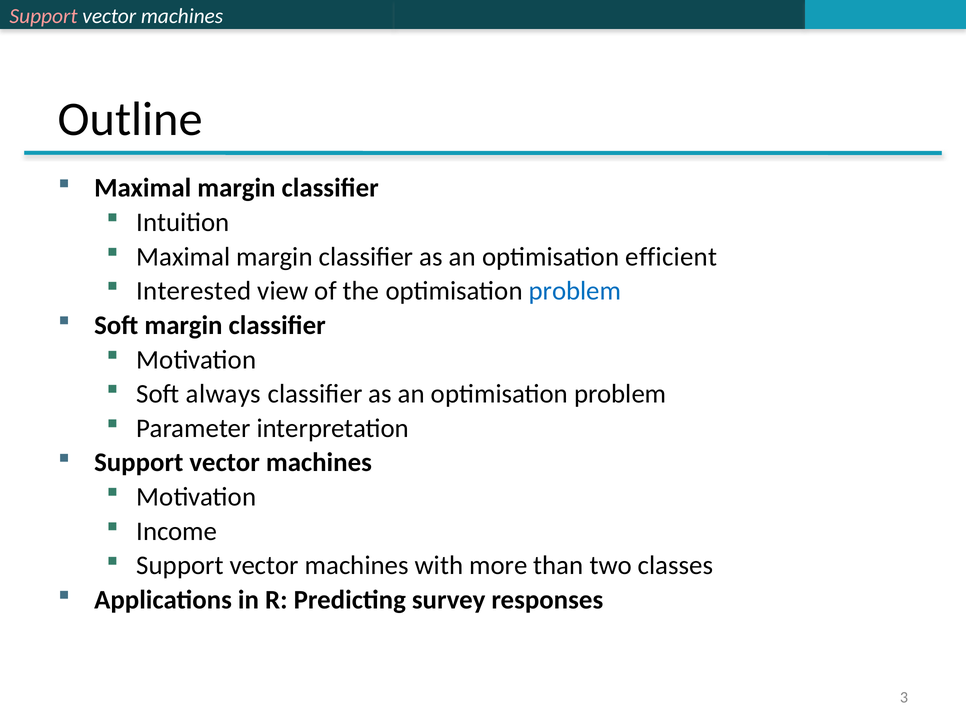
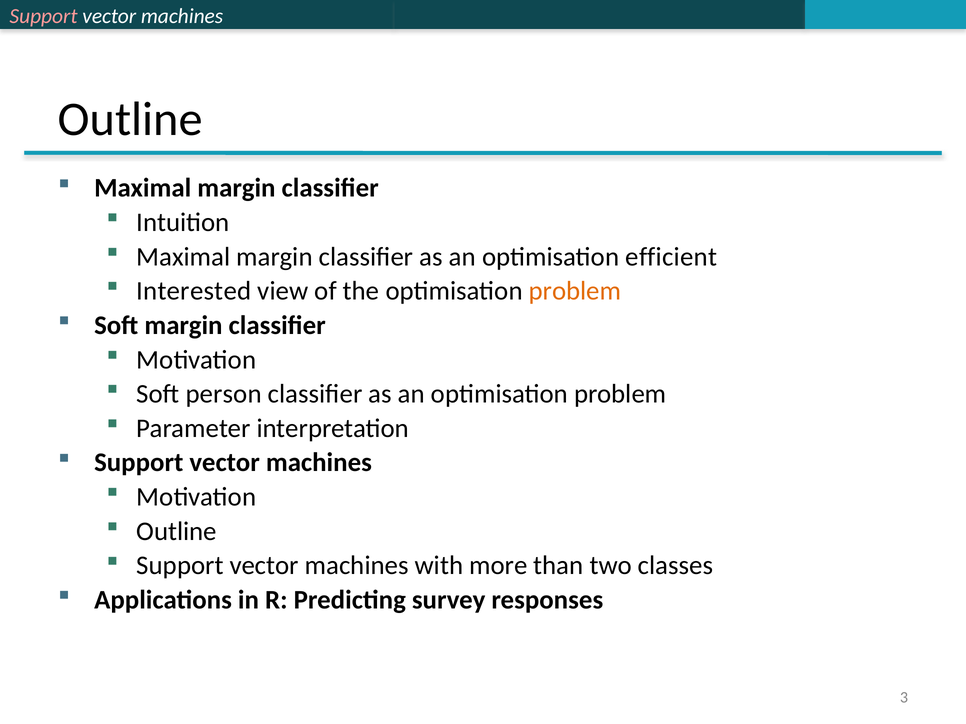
problem at (575, 291) colour: blue -> orange
always: always -> person
Income at (177, 532): Income -> Outline
